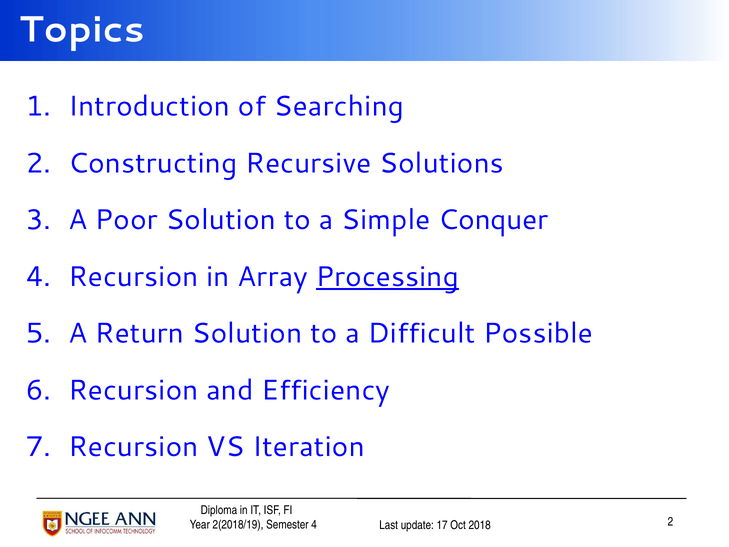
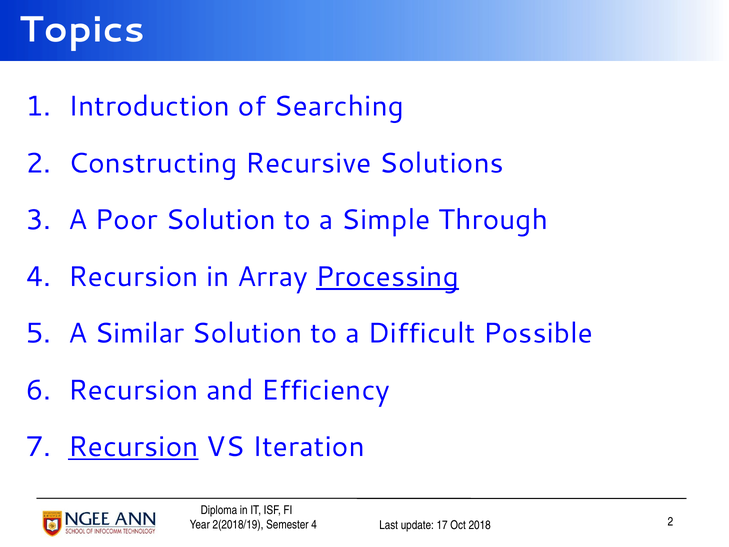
Conquer: Conquer -> Through
Return: Return -> Similar
Recursion at (133, 447) underline: none -> present
